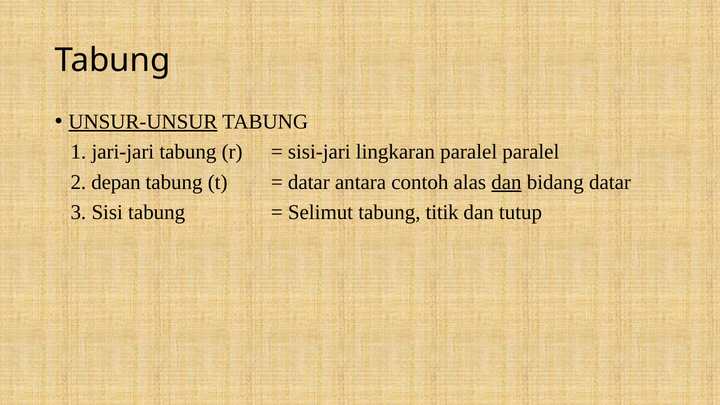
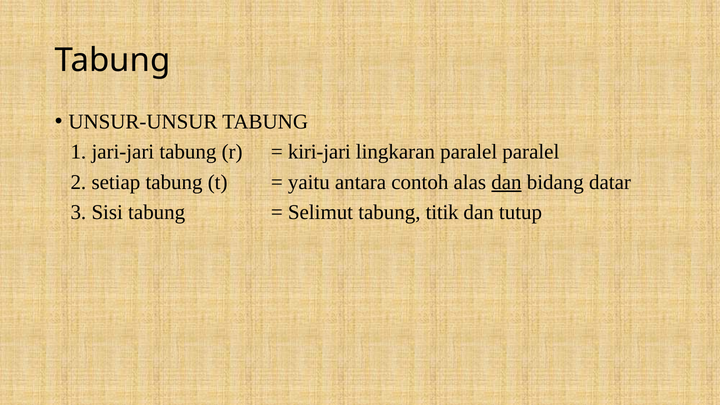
UNSUR-UNSUR underline: present -> none
sisi-jari: sisi-jari -> kiri-jari
depan: depan -> setiap
datar at (309, 182): datar -> yaitu
